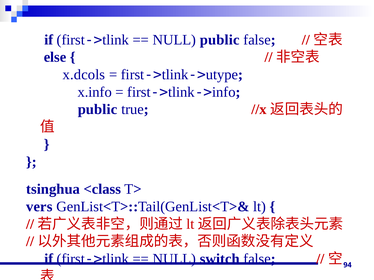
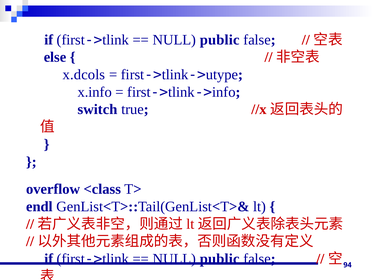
public at (98, 110): public -> switch
tsinghua: tsinghua -> overflow
vers: vers -> endl
switch at (220, 259): switch -> public
